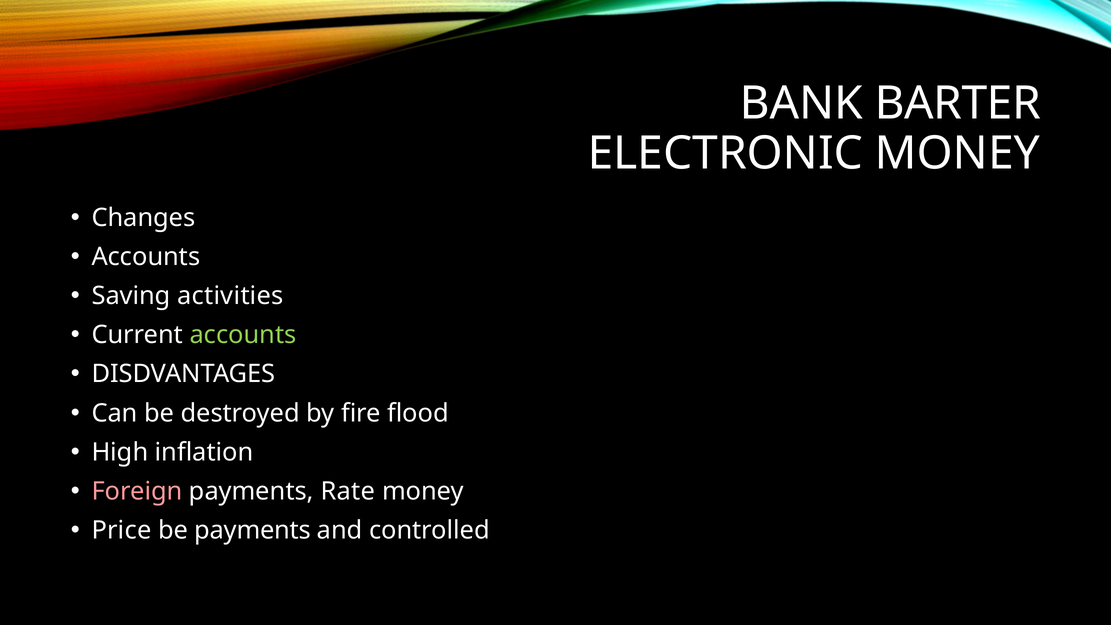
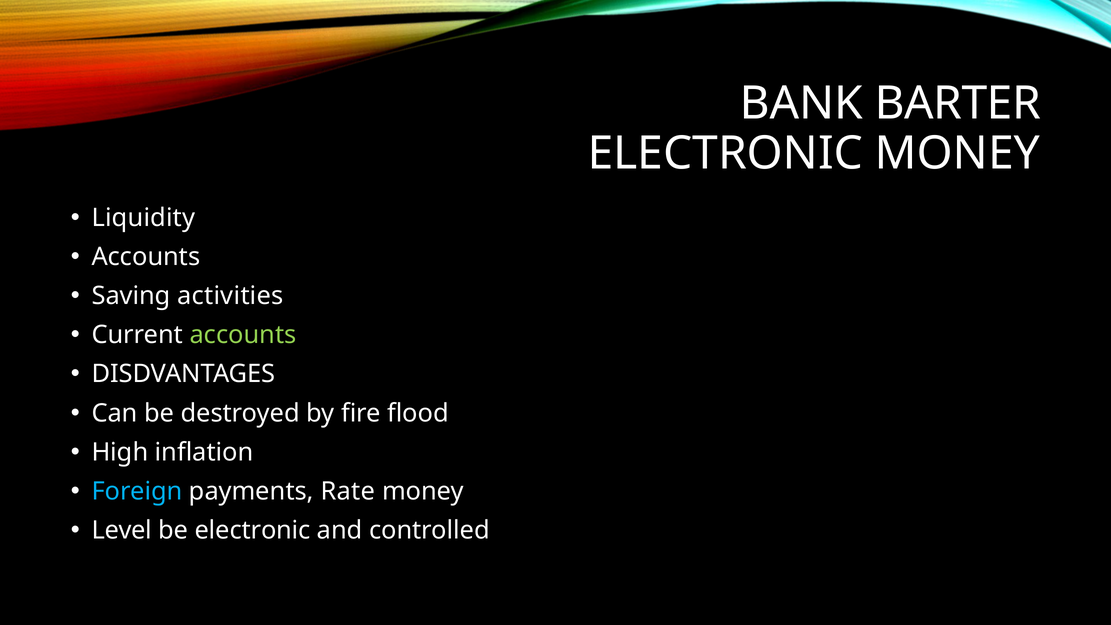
Changes: Changes -> Liquidity
Foreign colour: pink -> light blue
Price: Price -> Level
be payments: payments -> electronic
